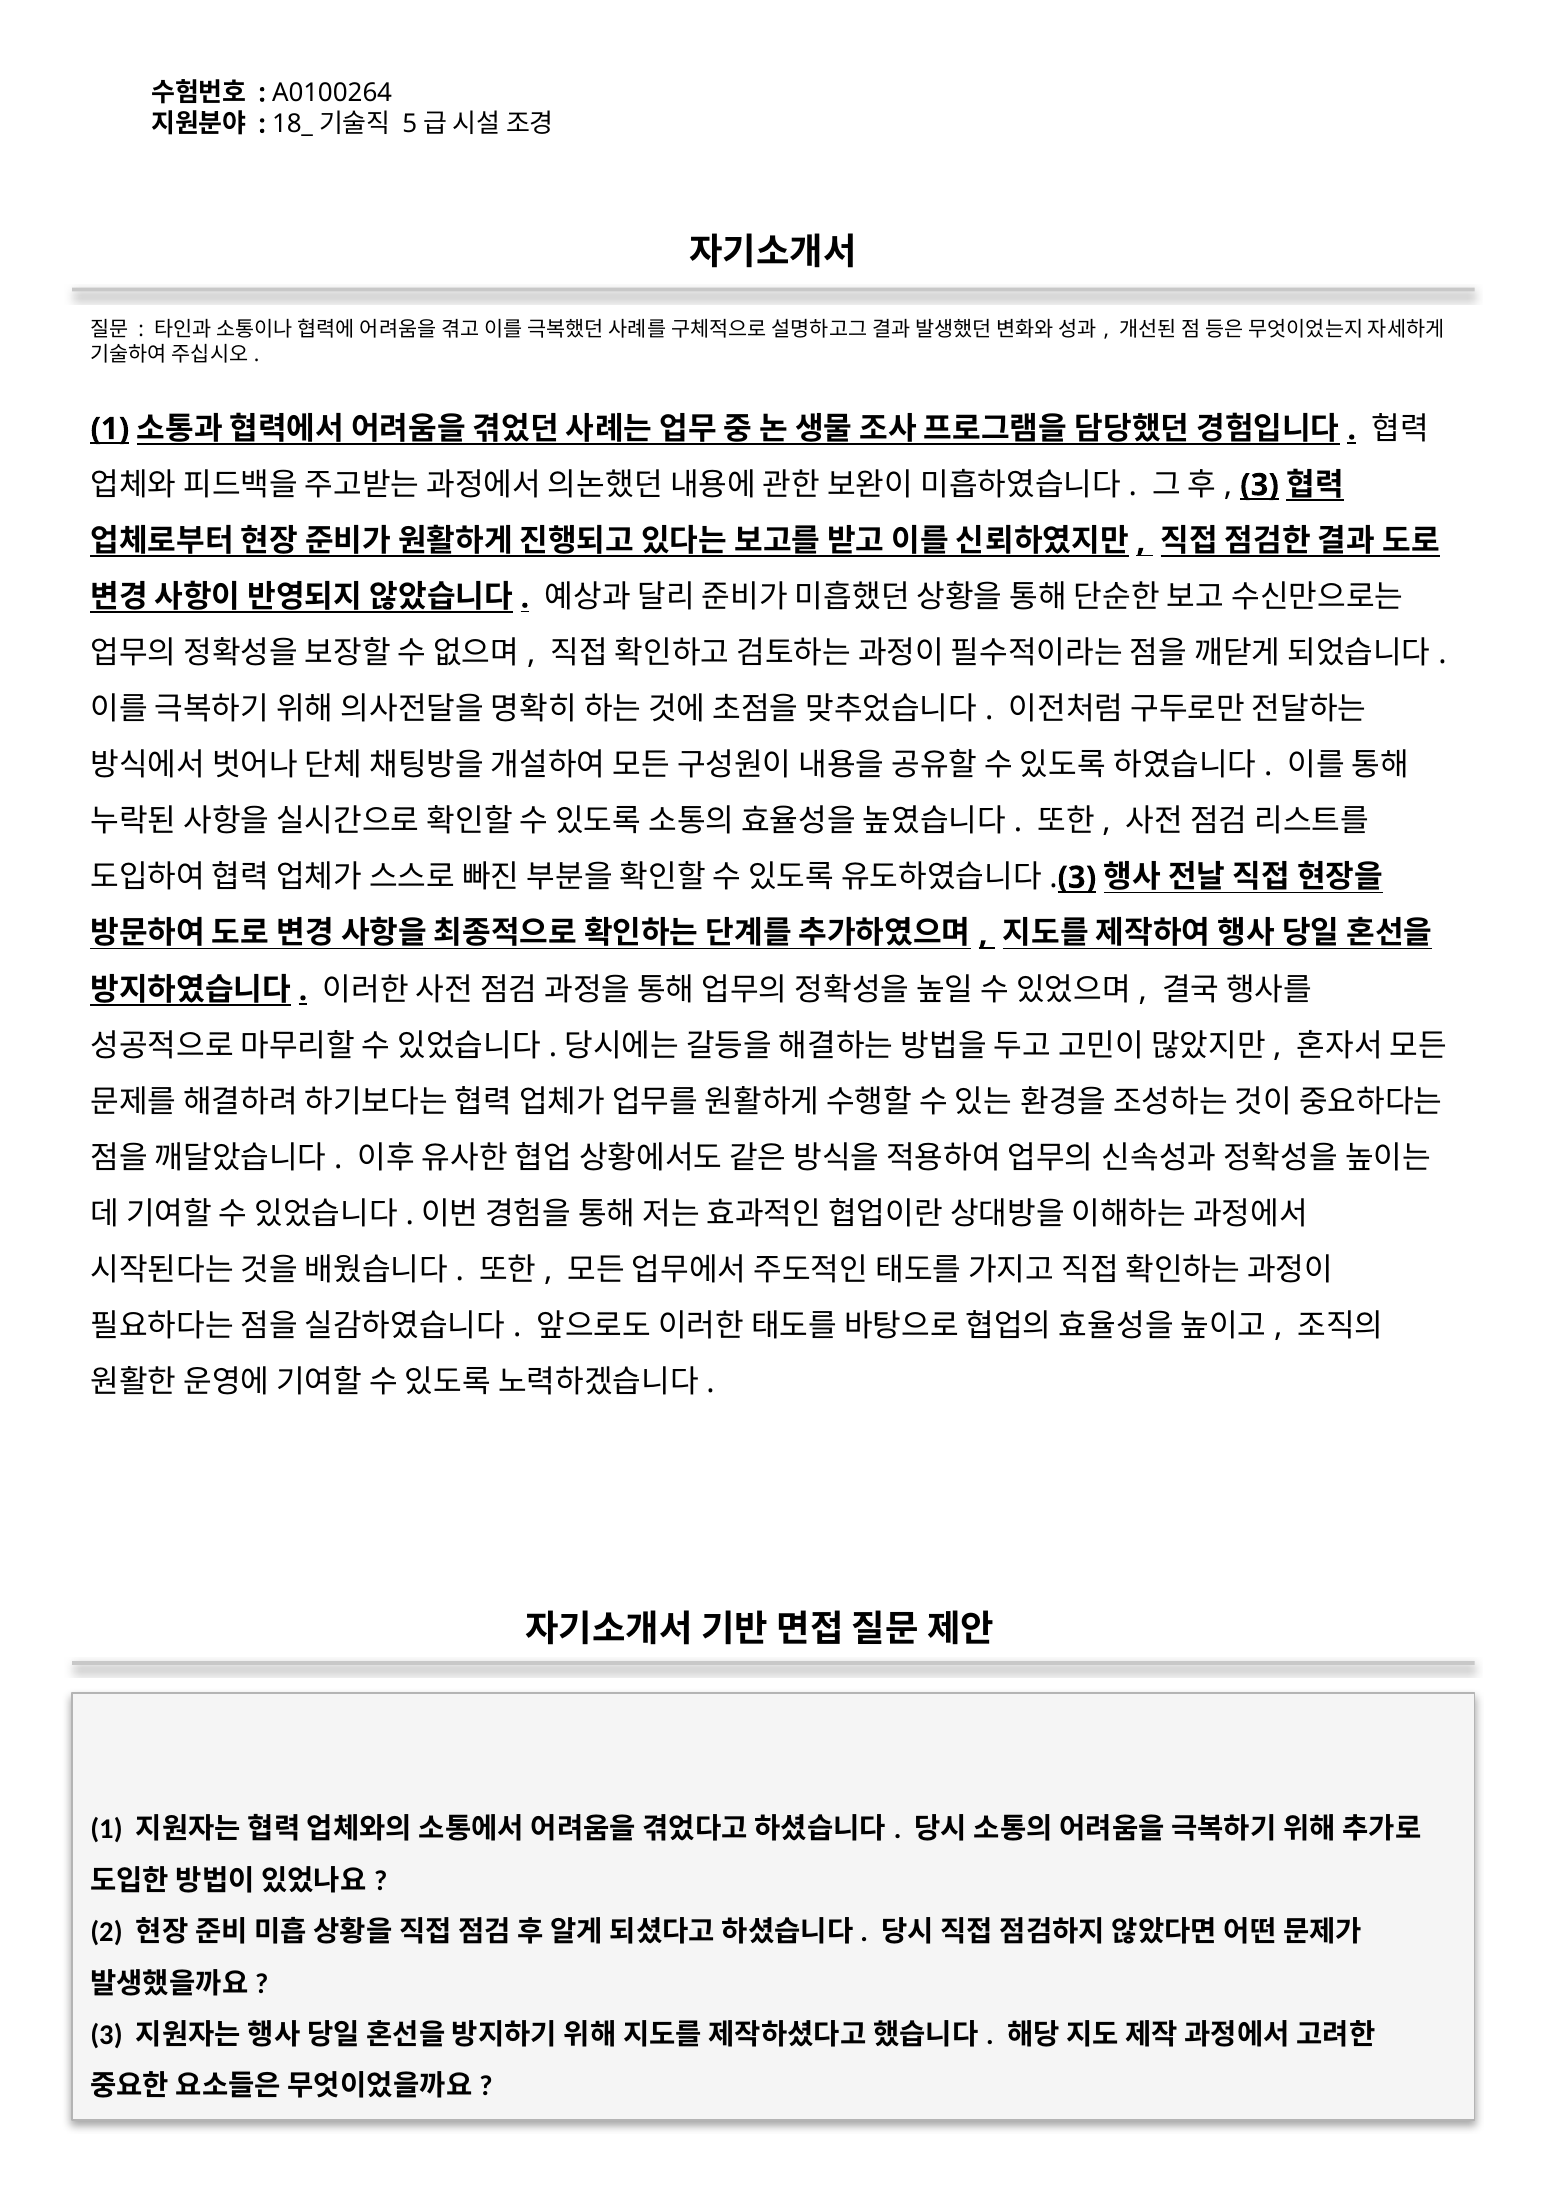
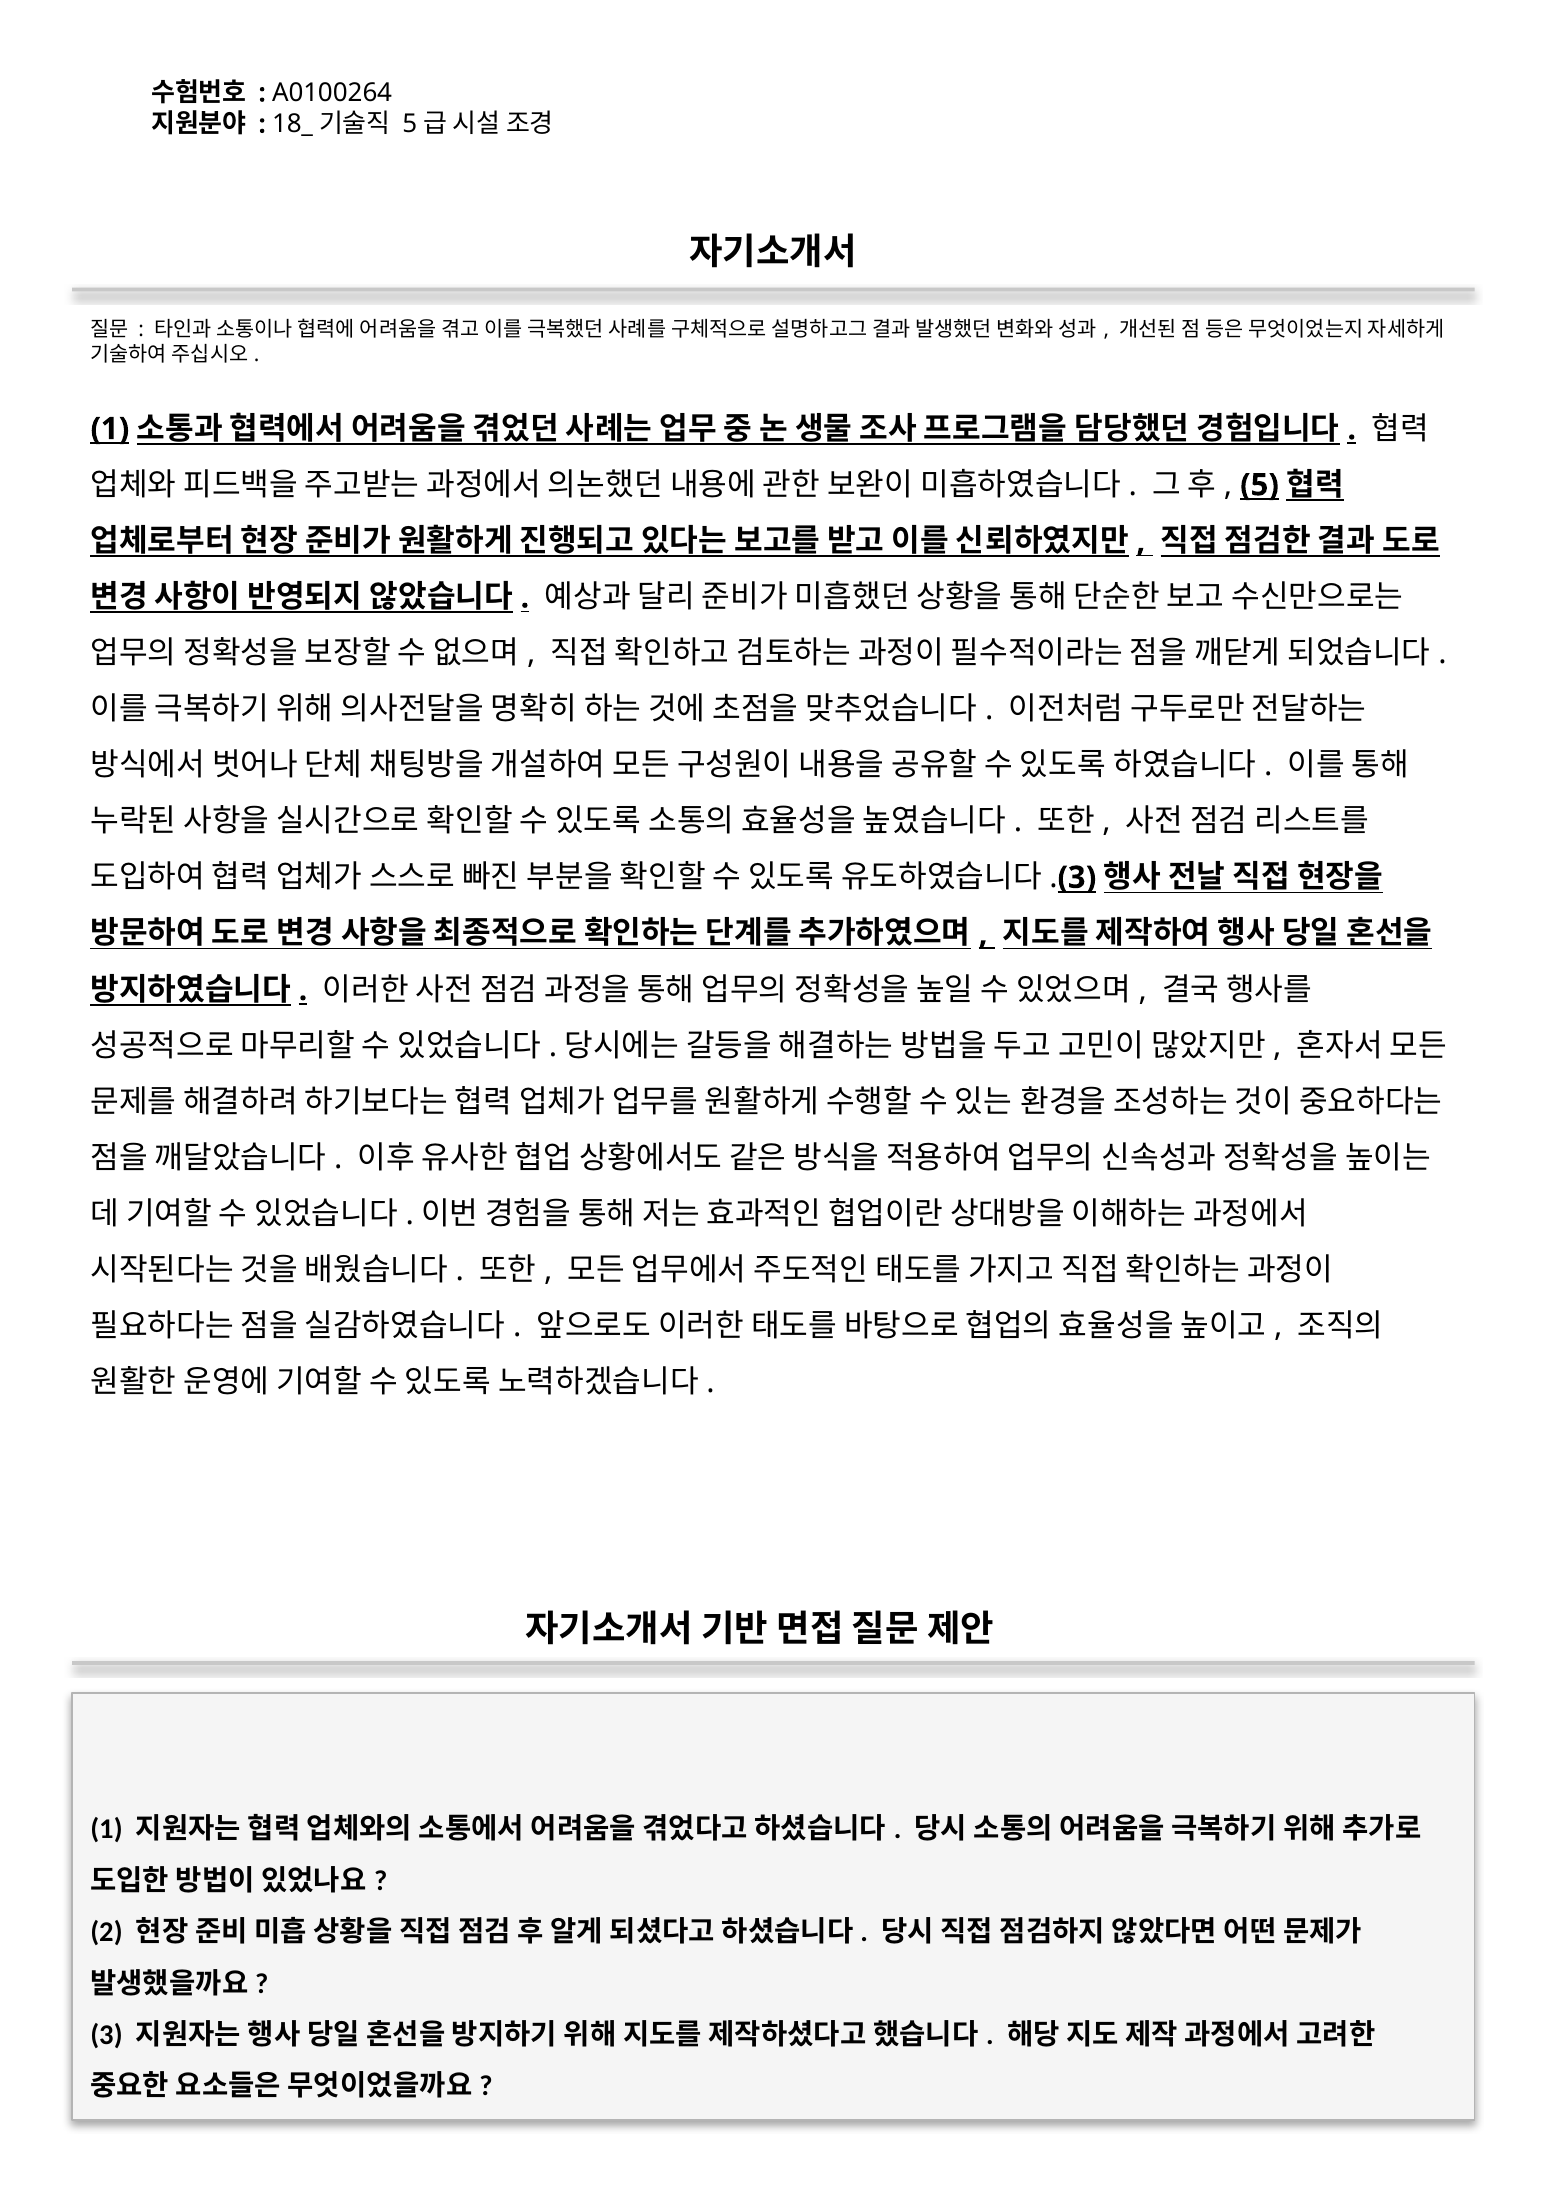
3 at (1260, 485): 3 -> 5
